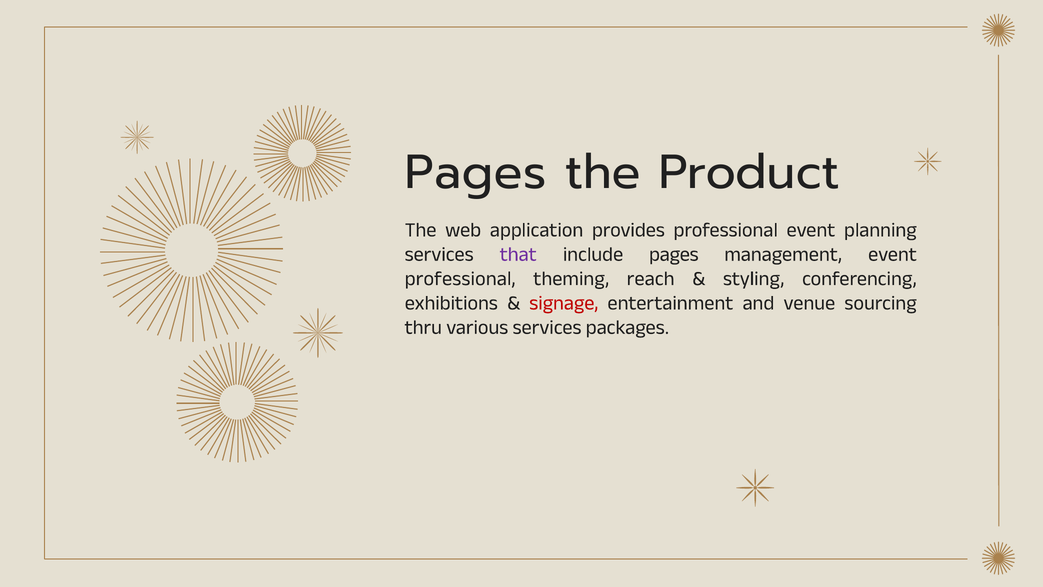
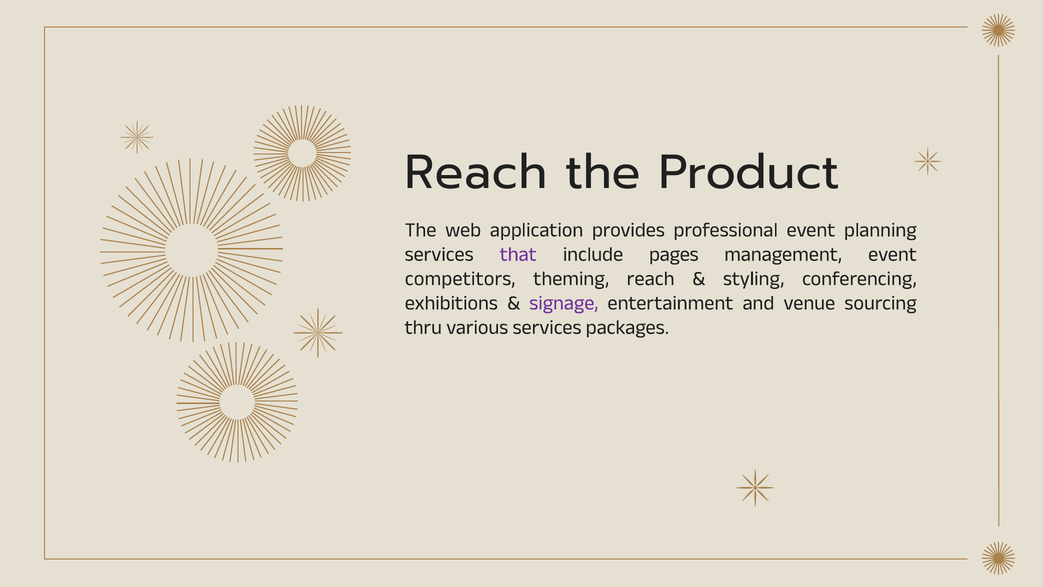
Pages at (476, 172): Pages -> Reach
professional at (460, 278): professional -> competitors
signage colour: red -> purple
